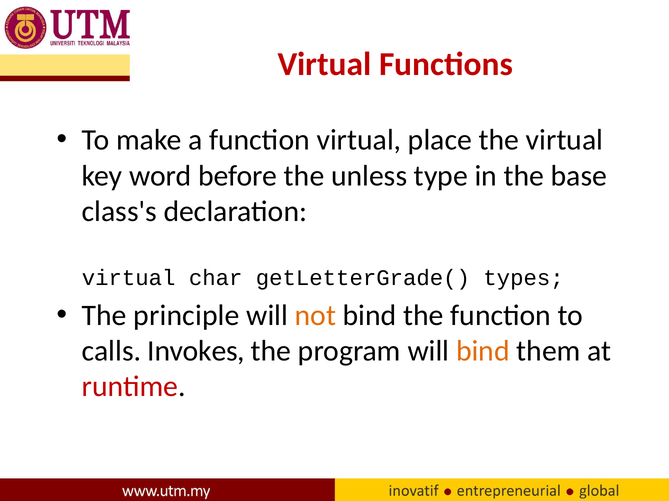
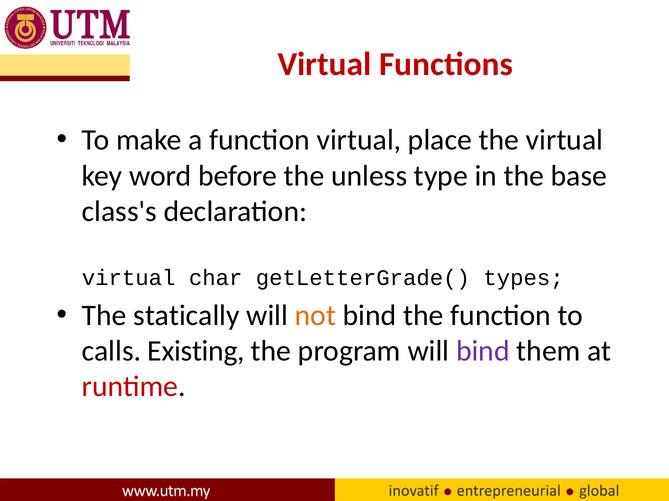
principle: principle -> statically
Invokes: Invokes -> Existing
bind at (483, 352) colour: orange -> purple
